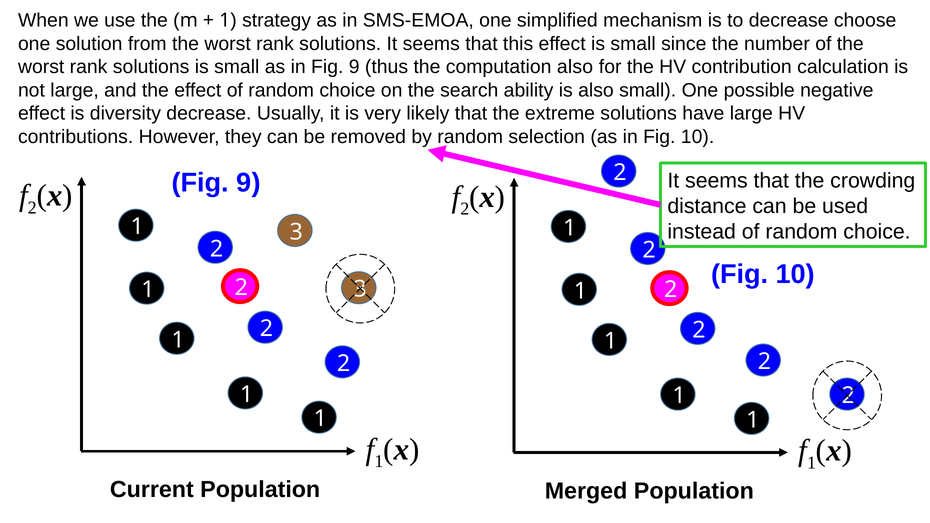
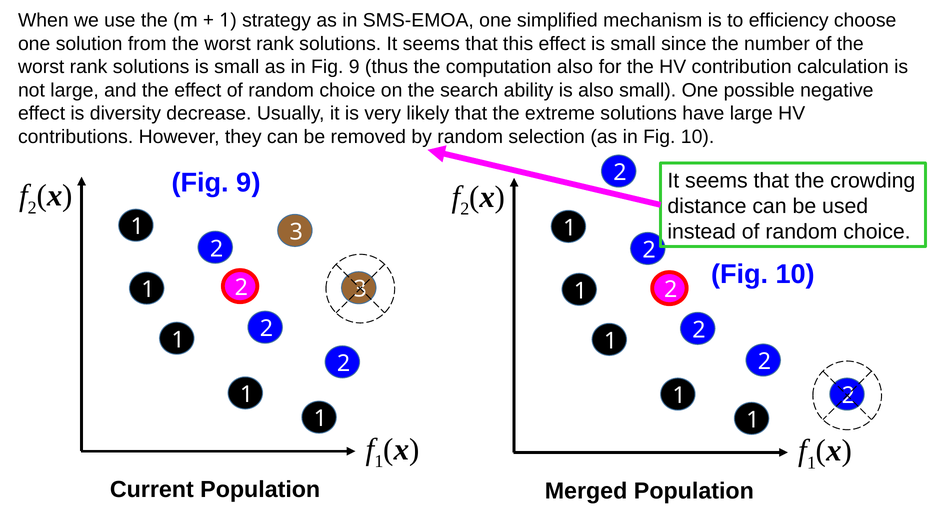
to decrease: decrease -> efficiency
